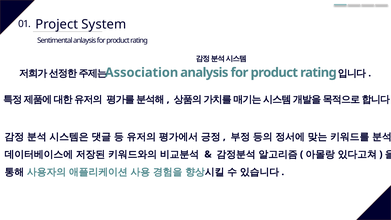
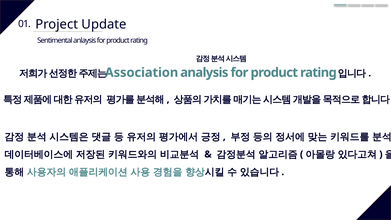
System: System -> Update
